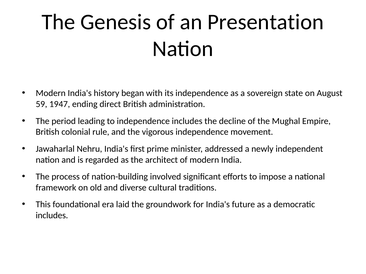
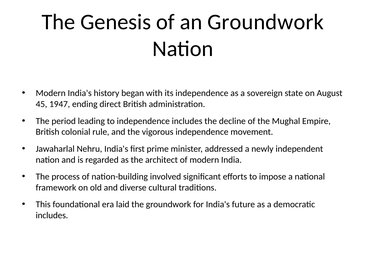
an Presentation: Presentation -> Groundwork
59: 59 -> 45
